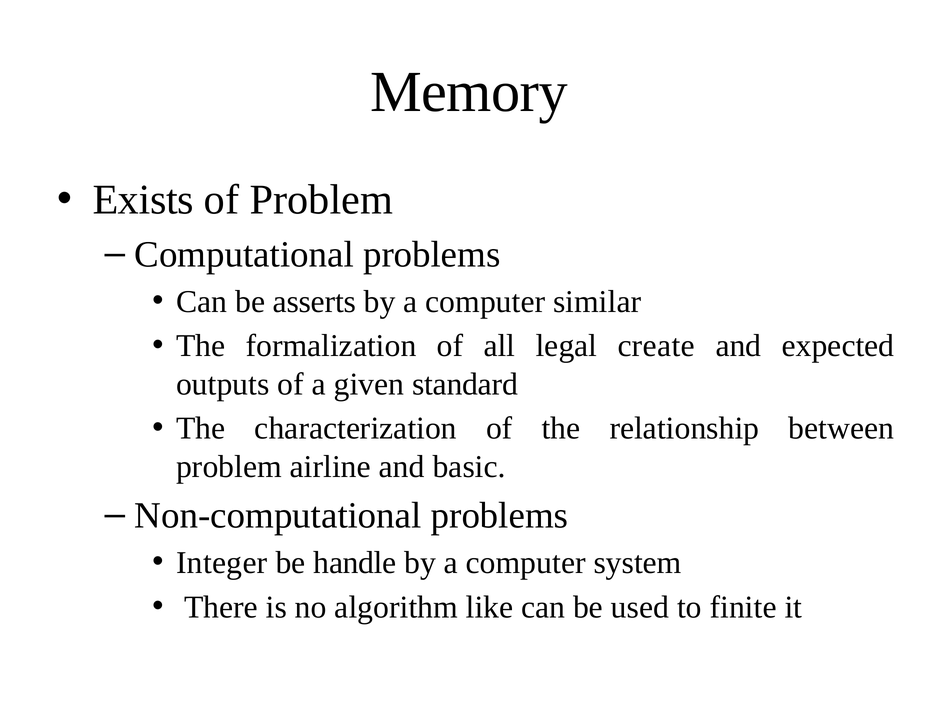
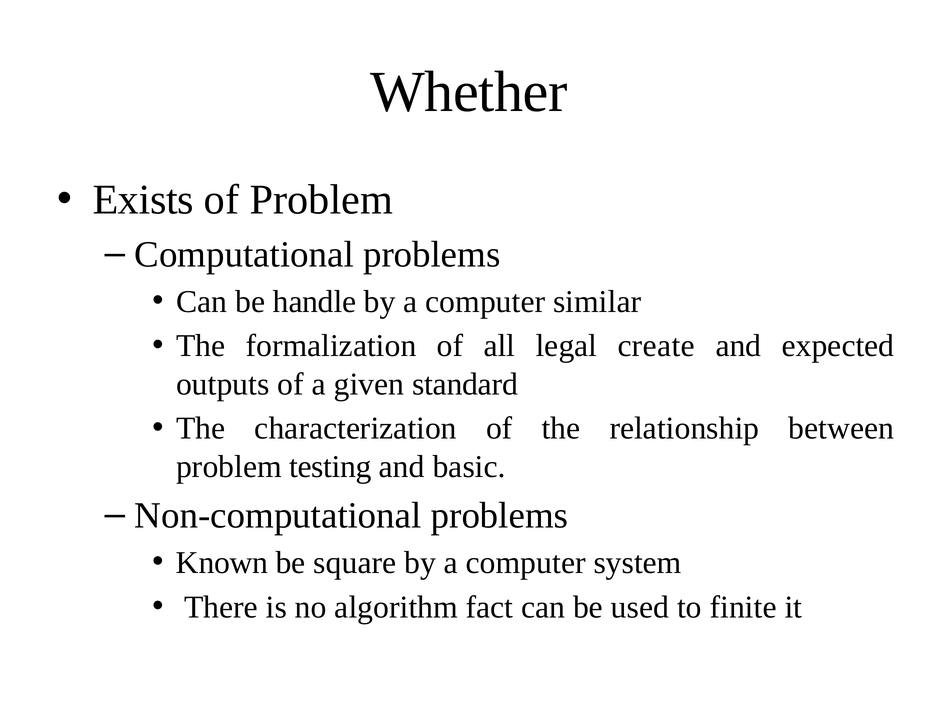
Memory: Memory -> Whether
asserts: asserts -> handle
airline: airline -> testing
Integer: Integer -> Known
handle: handle -> square
like: like -> fact
